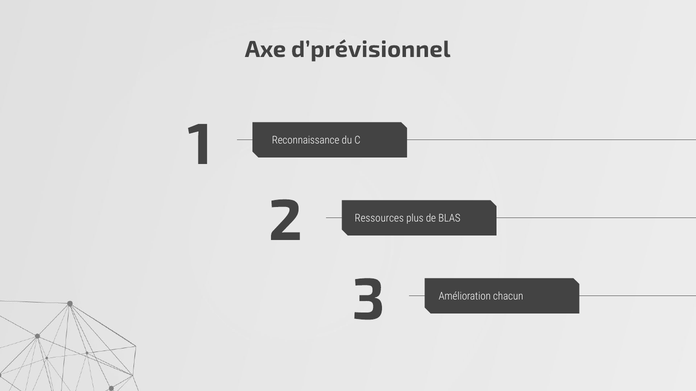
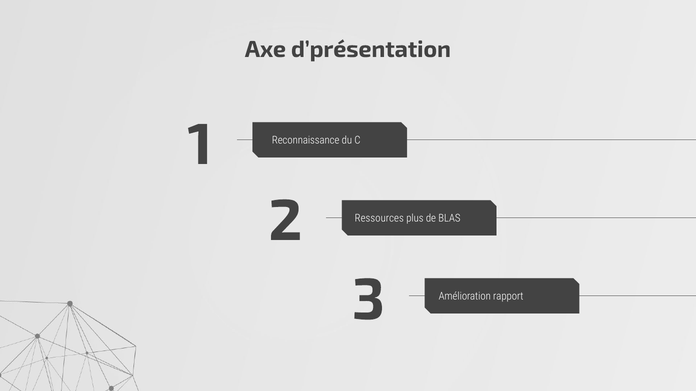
d’prévisionnel: d’prévisionnel -> d’présentation
chacun: chacun -> rapport
